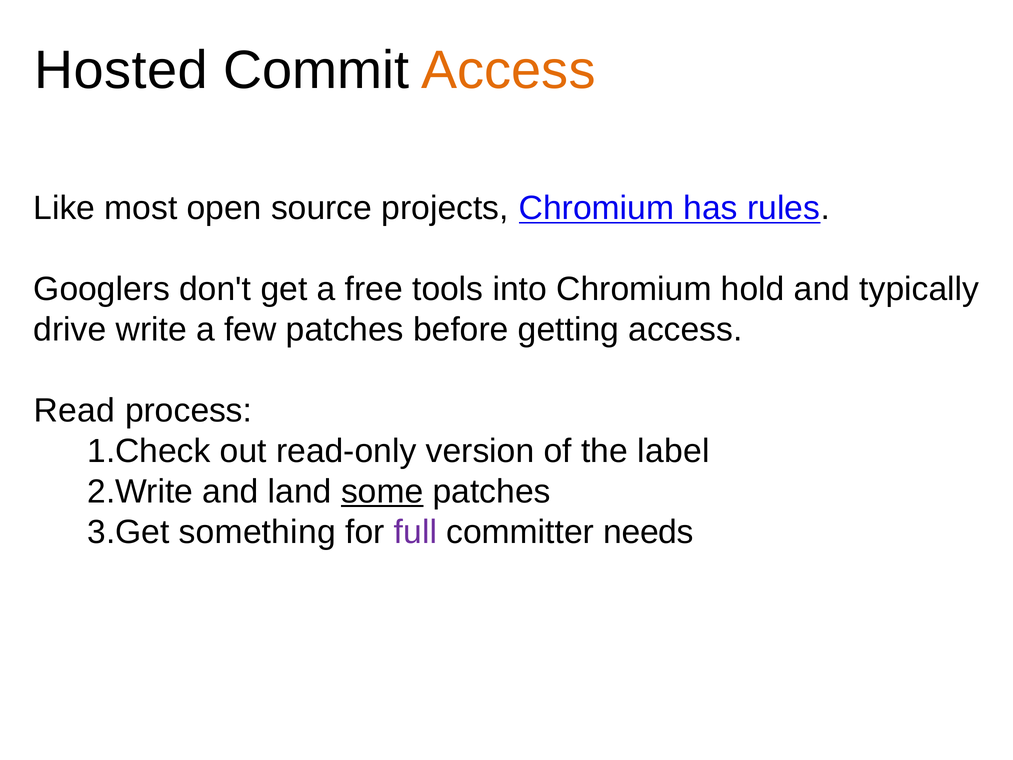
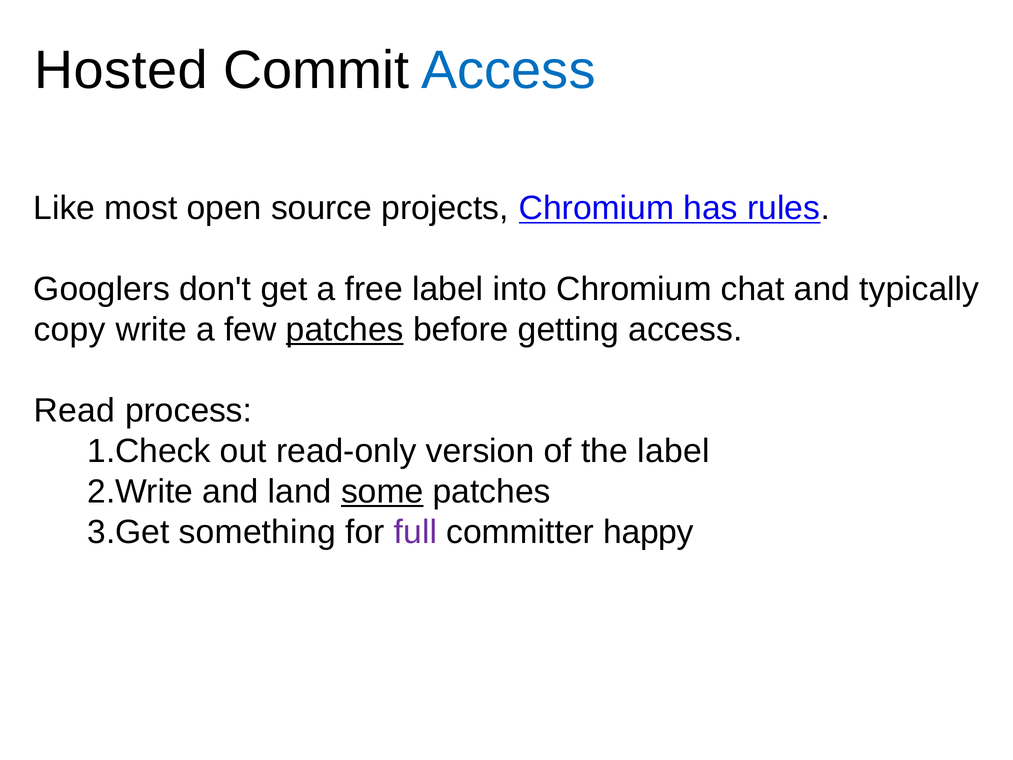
Access at (508, 70) colour: orange -> blue
free tools: tools -> label
hold: hold -> chat
drive: drive -> copy
patches at (345, 329) underline: none -> present
needs: needs -> happy
